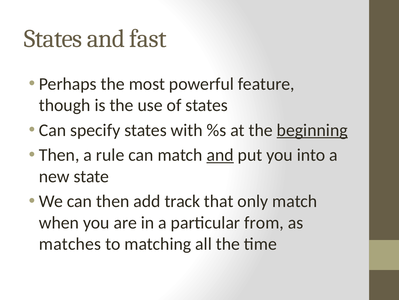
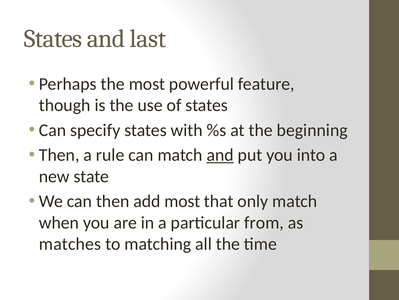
fast: fast -> last
beginning underline: present -> none
add track: track -> most
